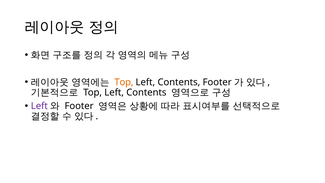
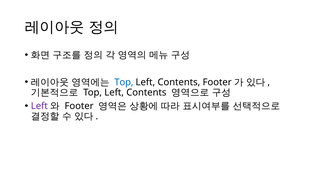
Top at (124, 82) colour: orange -> blue
